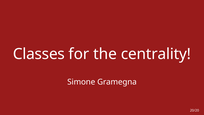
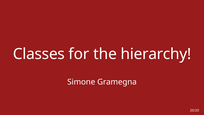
centrality: centrality -> hierarchy
